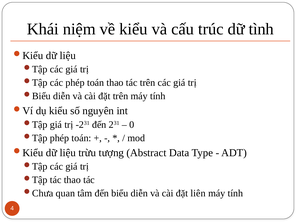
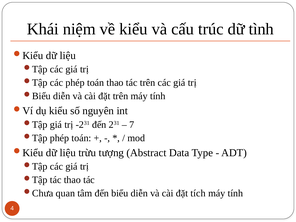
0: 0 -> 7
liên: liên -> tích
